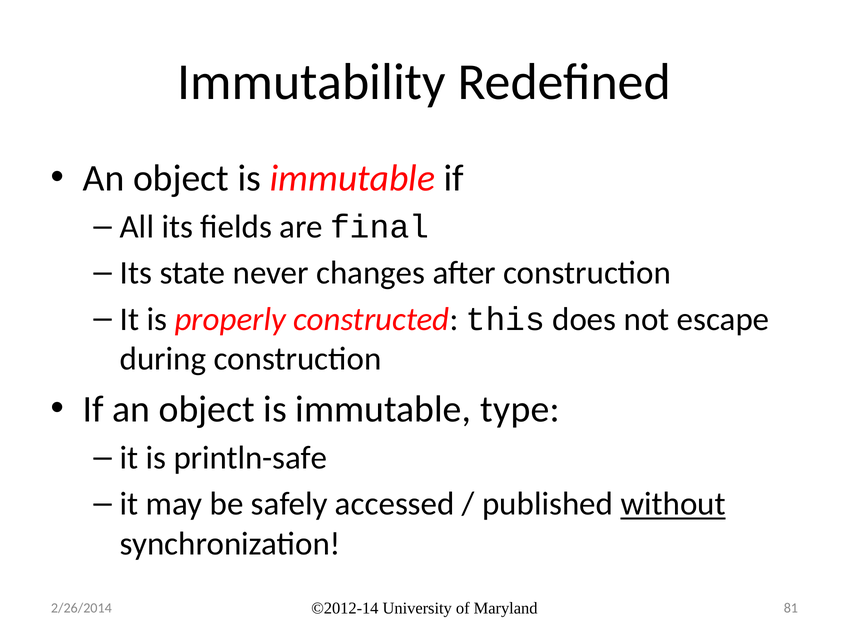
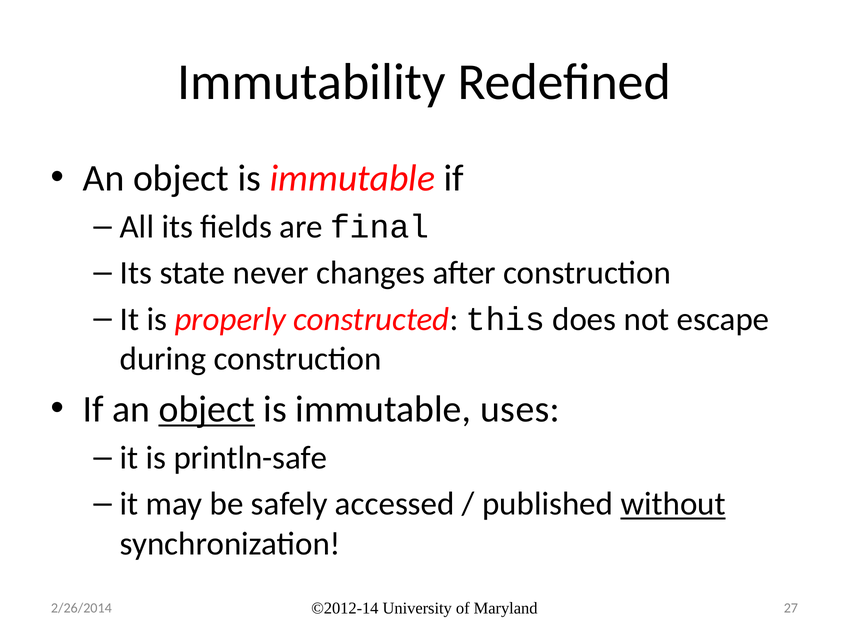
object at (207, 409) underline: none -> present
type: type -> uses
81: 81 -> 27
